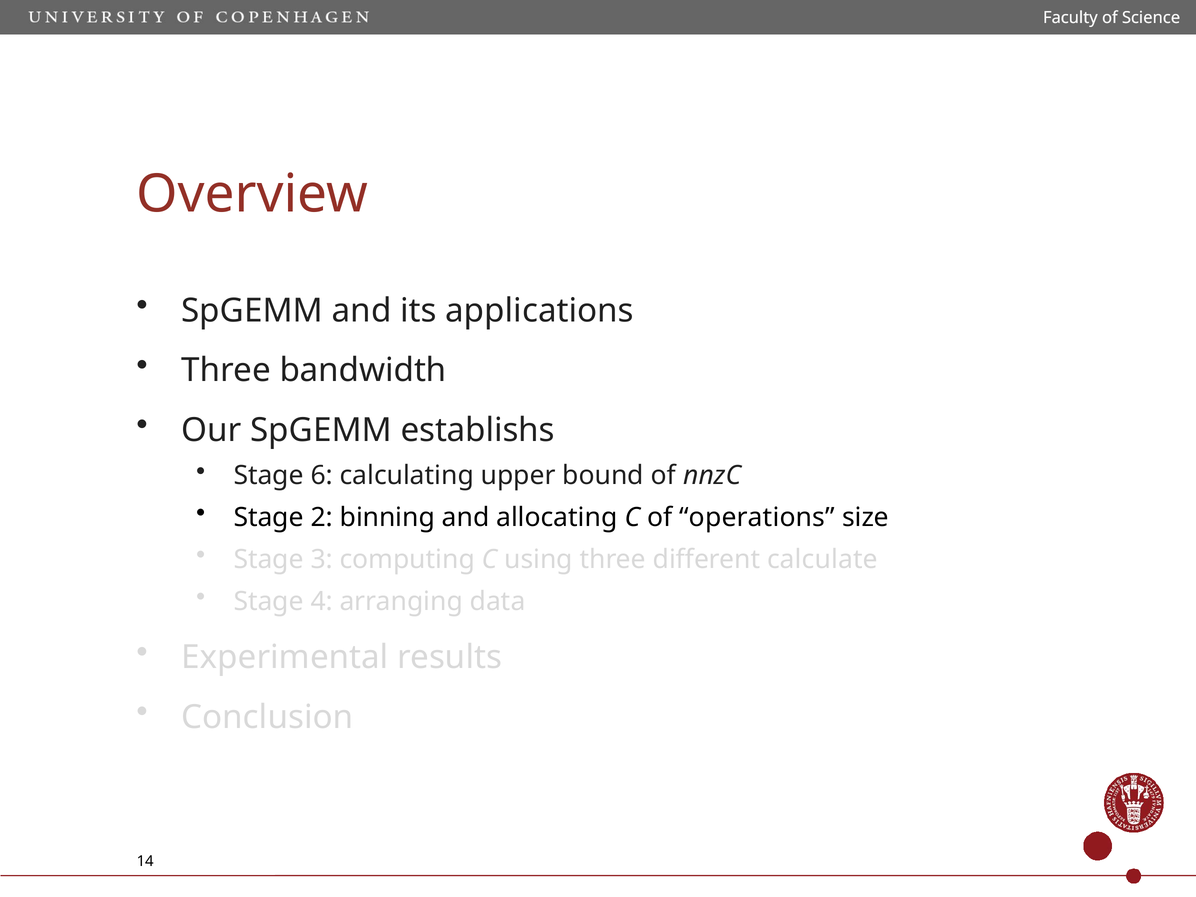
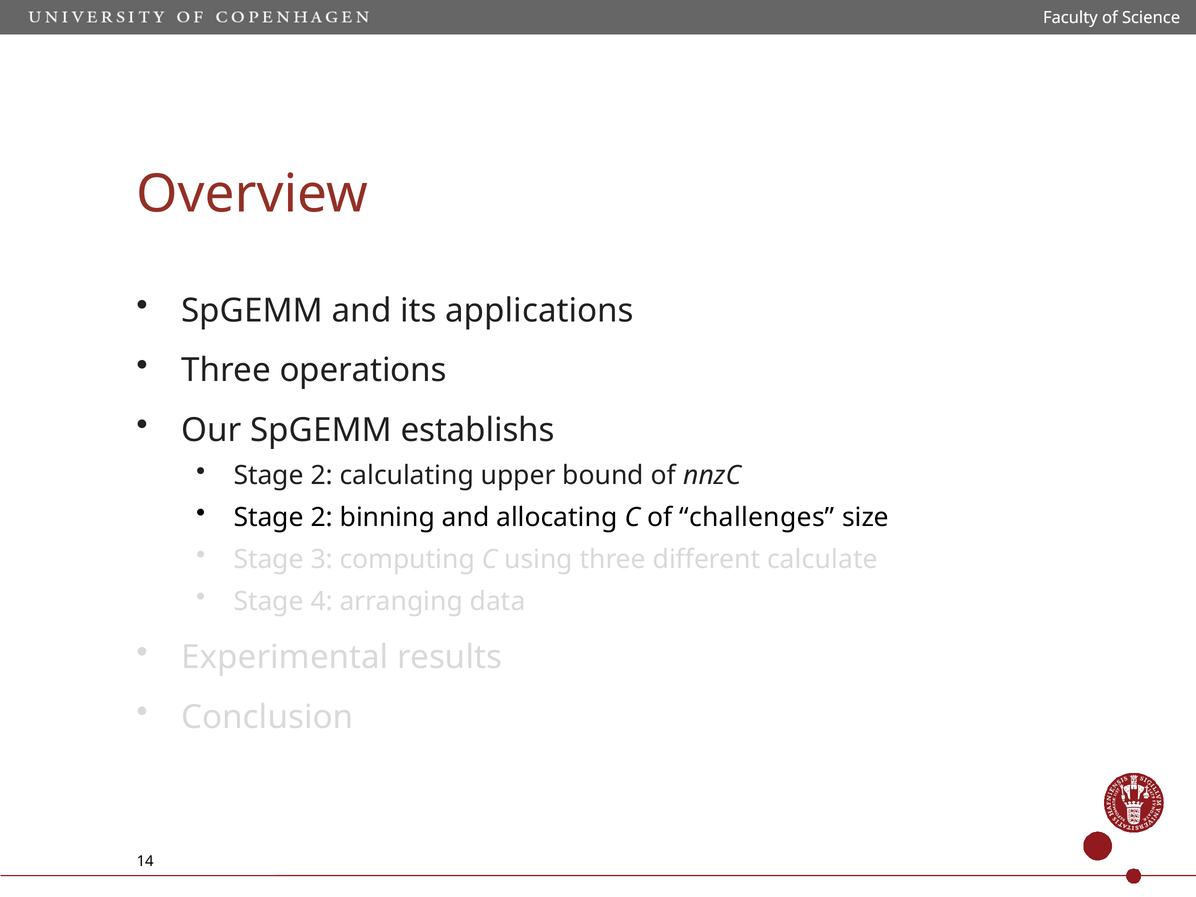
bandwidth: bandwidth -> operations
6 at (322, 476): 6 -> 2
operations: operations -> challenges
